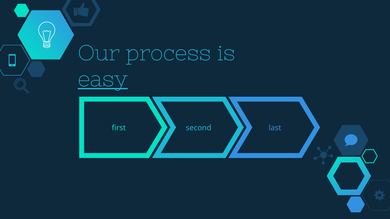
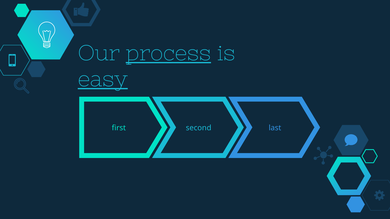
process underline: none -> present
